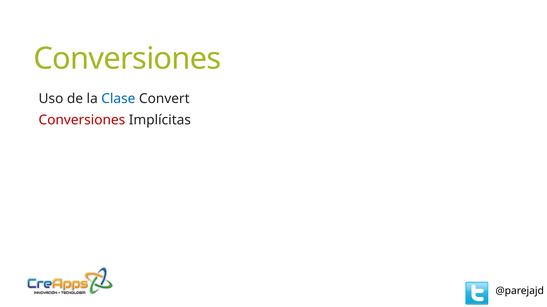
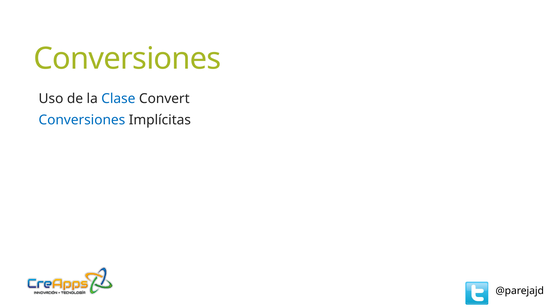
Conversiones at (82, 120) colour: red -> blue
